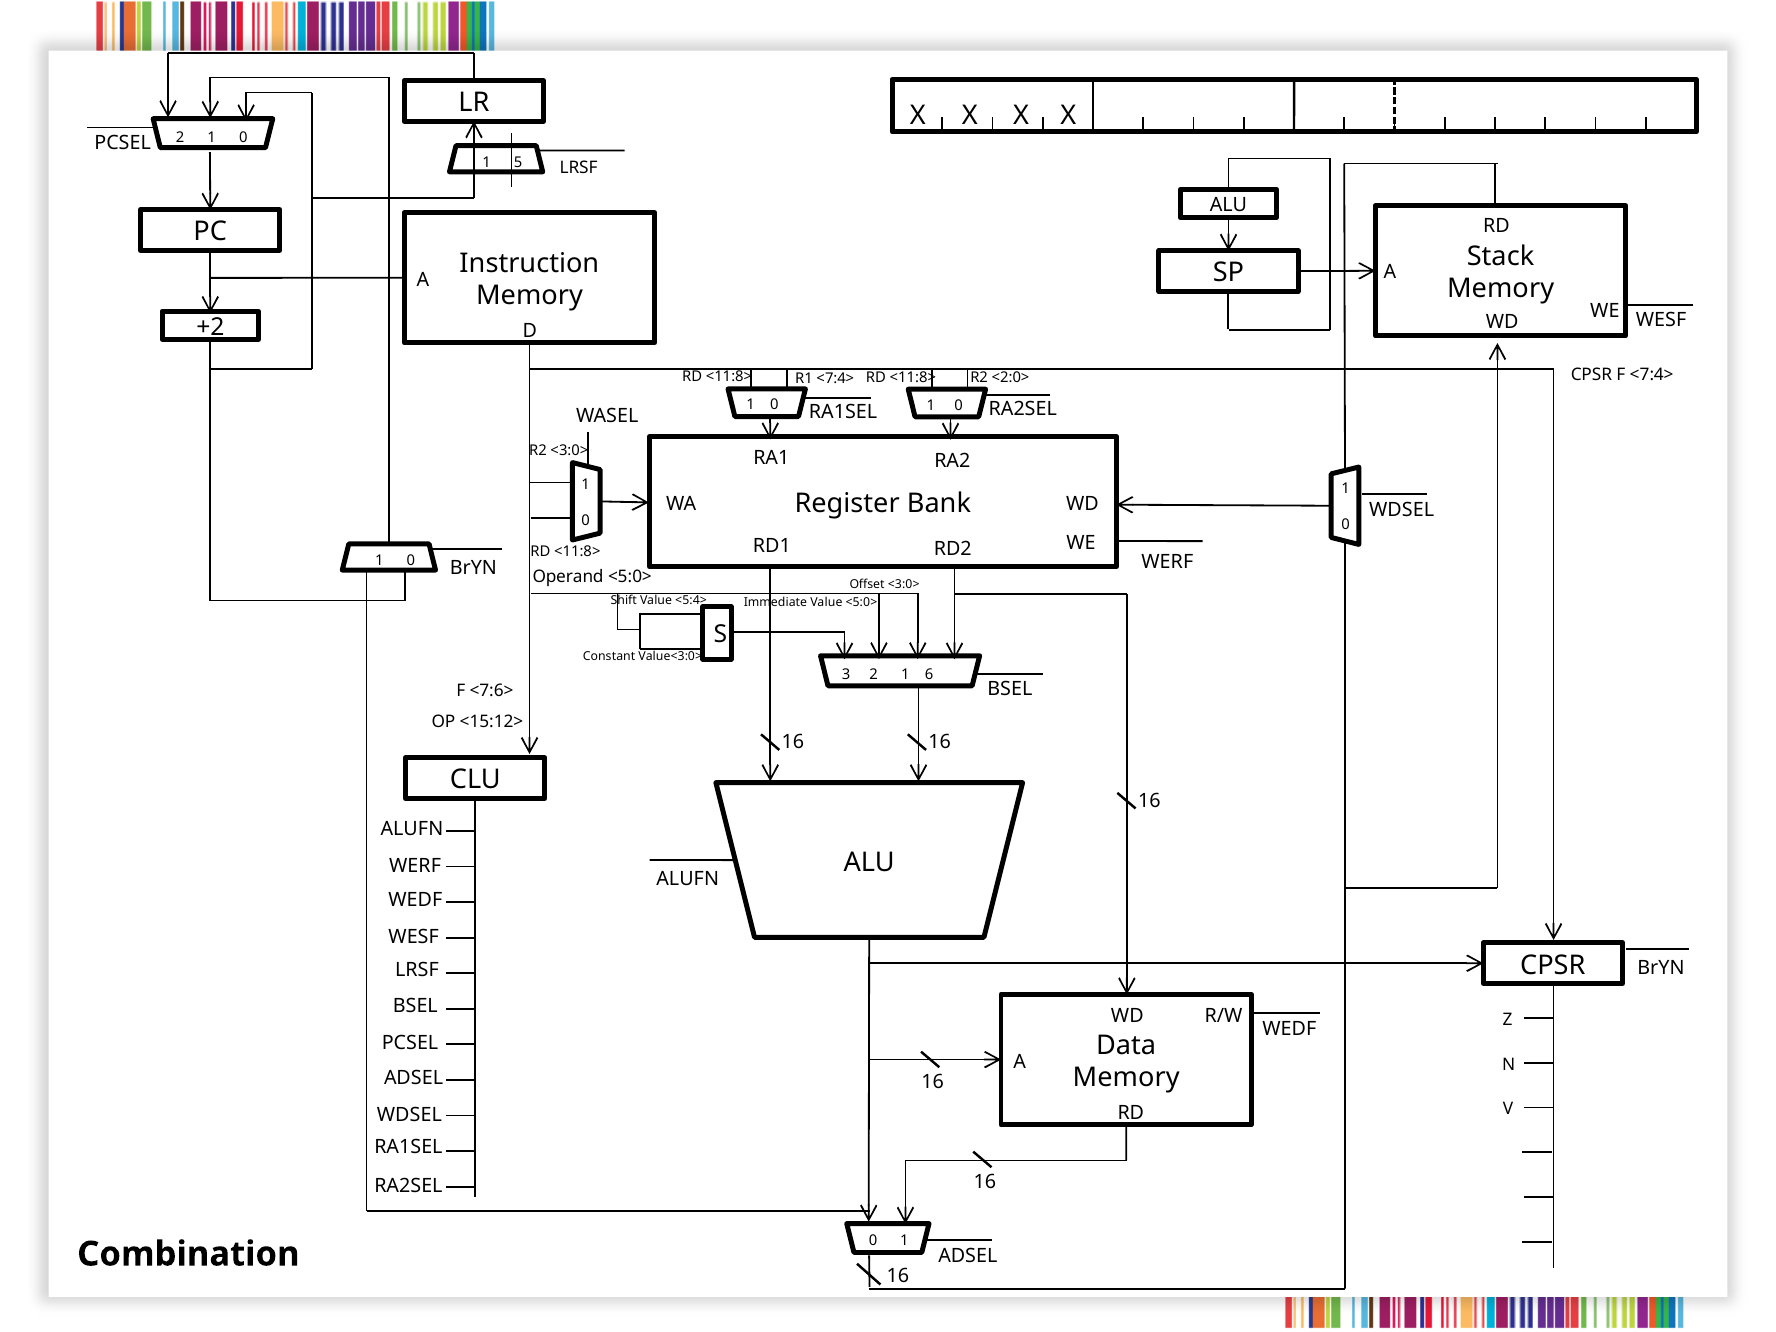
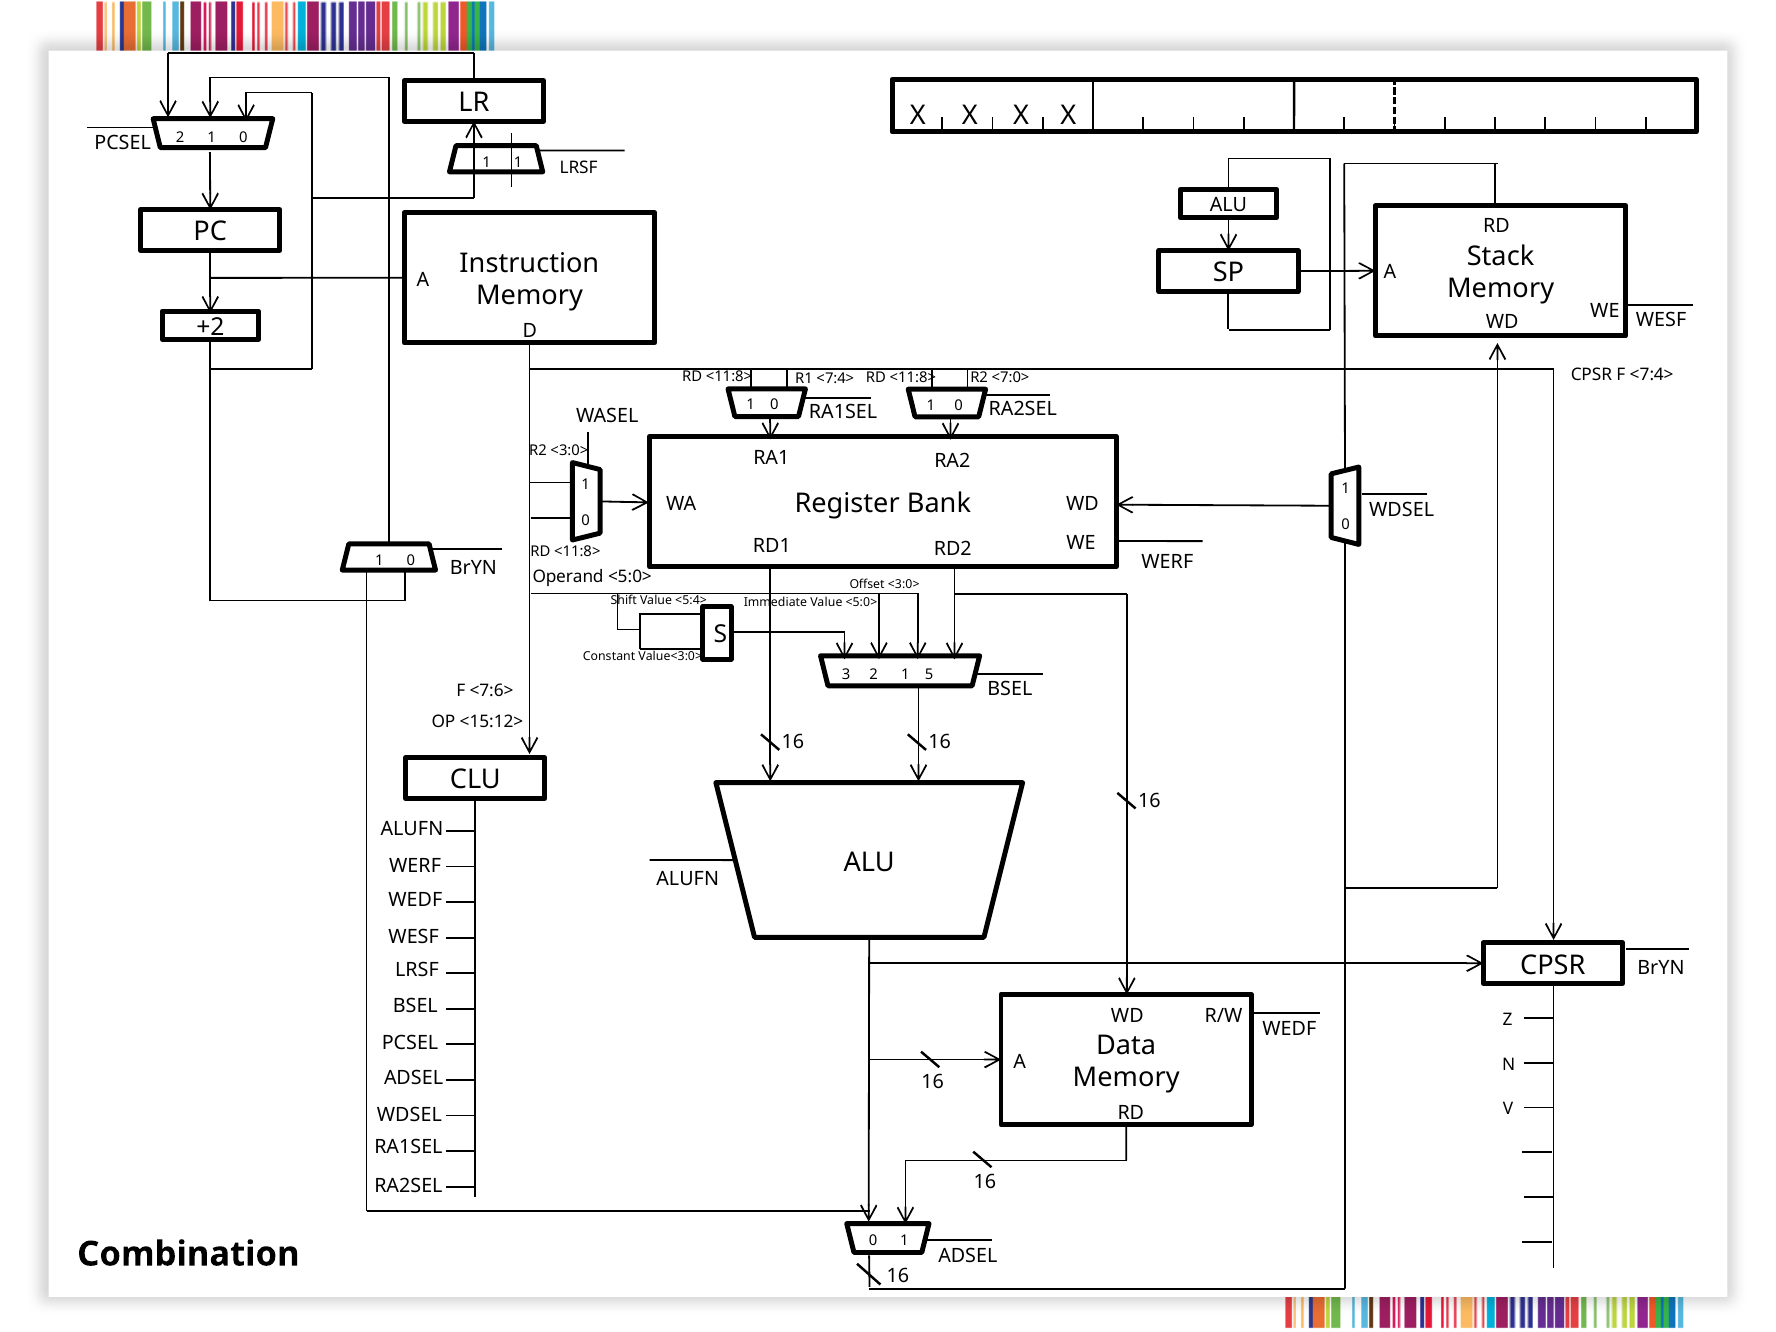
1 5: 5 -> 1
<2:0>: <2:0> -> <7:0>
6: 6 -> 5
